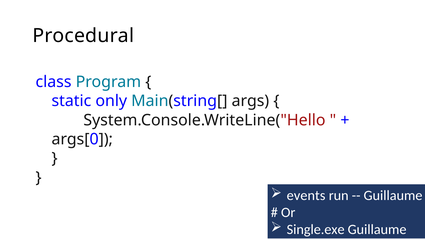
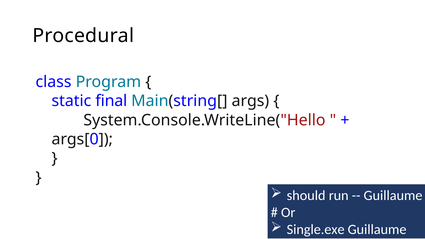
only: only -> final
events: events -> should
